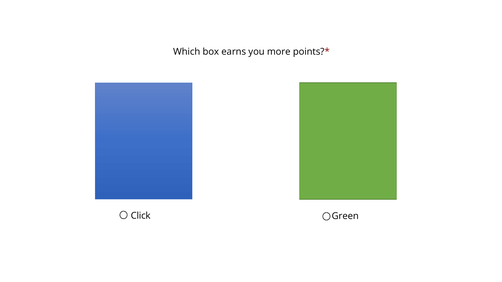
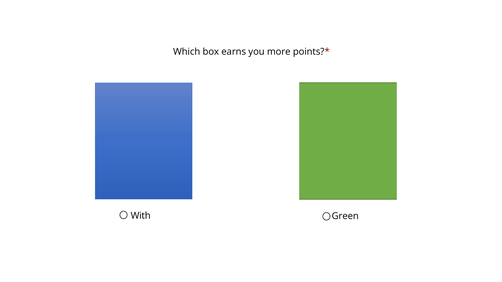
Click: Click -> With
